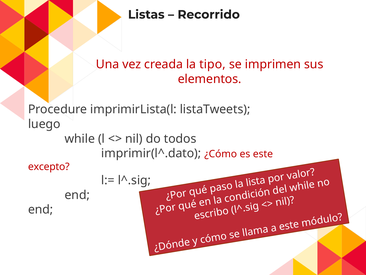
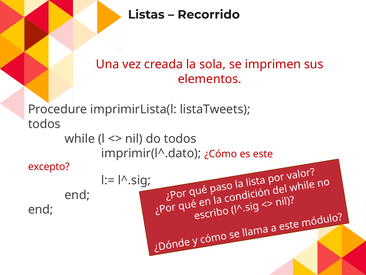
tipo: tipo -> sola
luego at (44, 124): luego -> todos
